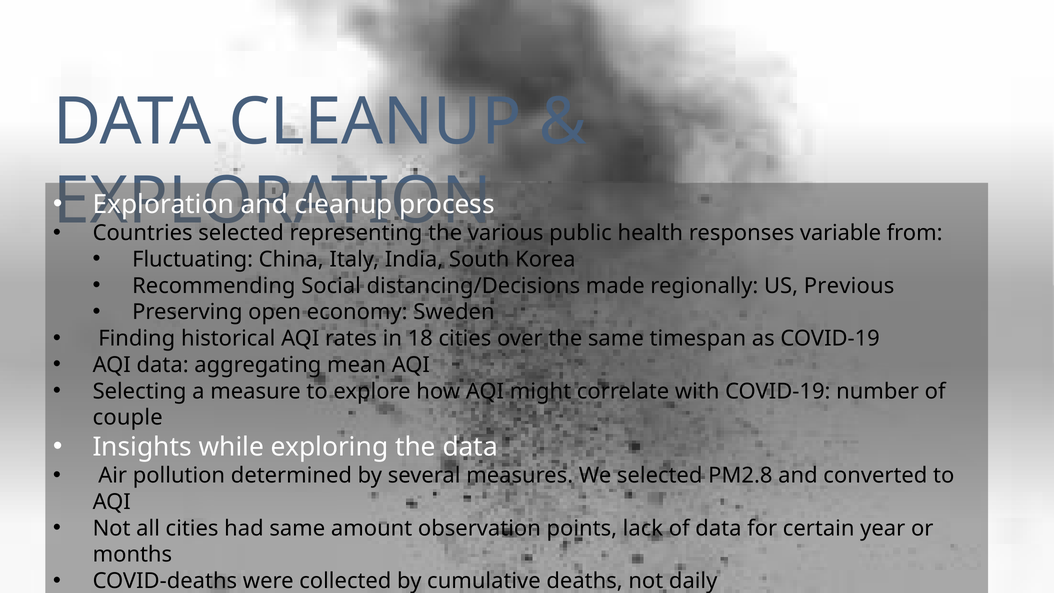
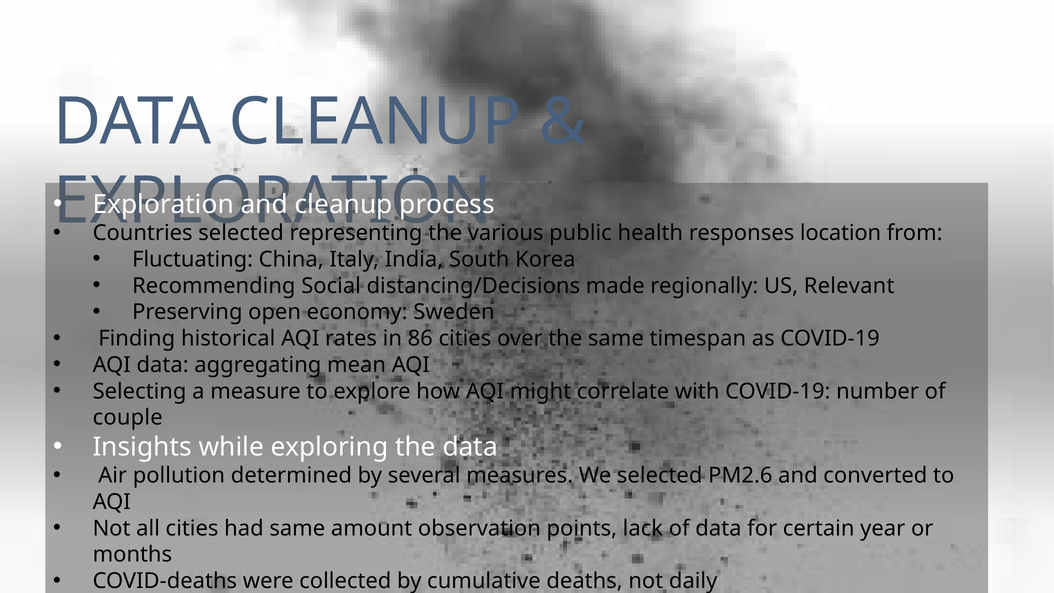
variable: variable -> location
Previous: Previous -> Relevant
18: 18 -> 86
PM2.8: PM2.8 -> PM2.6
